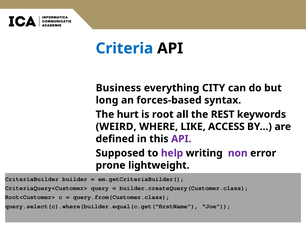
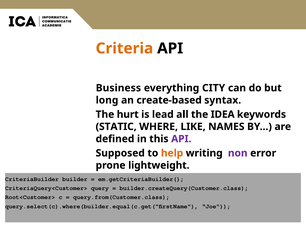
Criteria colour: blue -> orange
forces-based: forces-based -> create-based
root: root -> lead
REST: REST -> IDEA
WEIRD: WEIRD -> STATIC
ACCESS: ACCESS -> NAMES
help colour: purple -> orange
